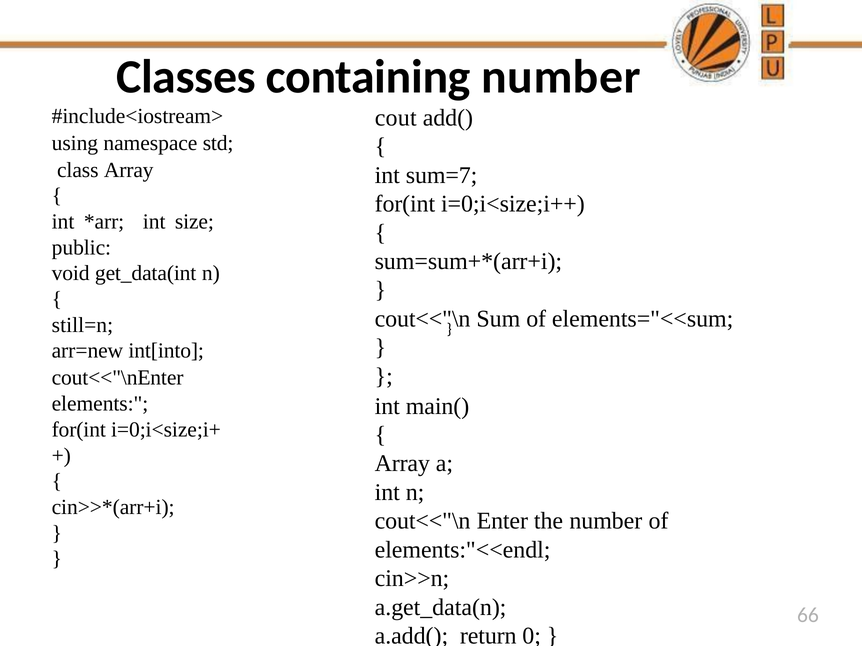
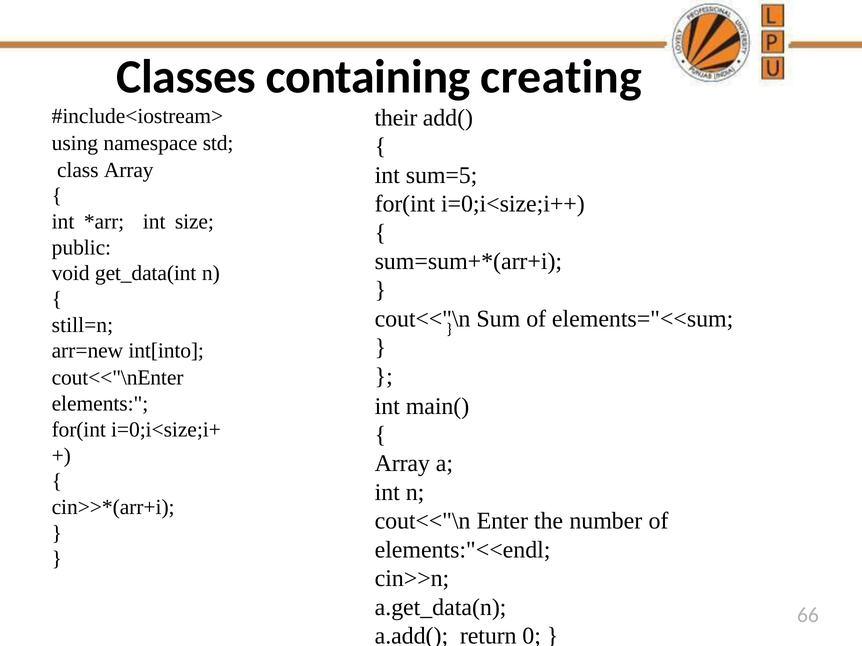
containing number: number -> creating
cout: cout -> their
sum=7: sum=7 -> sum=5
